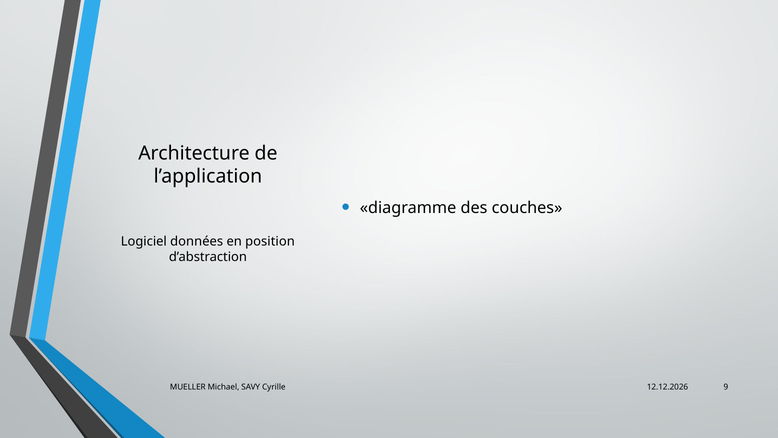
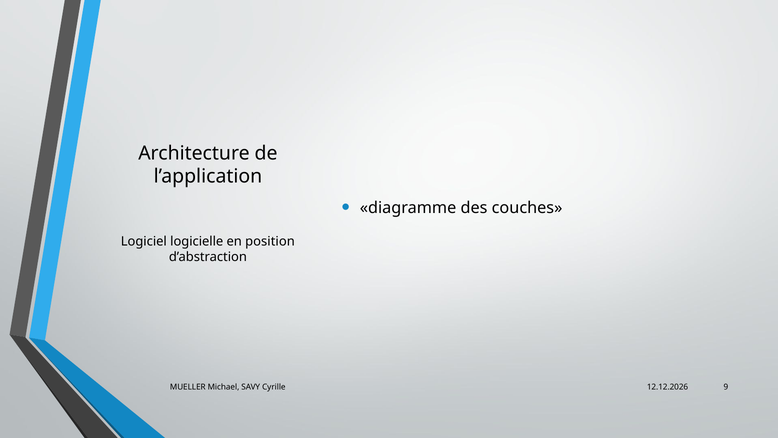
données: données -> logicielle
